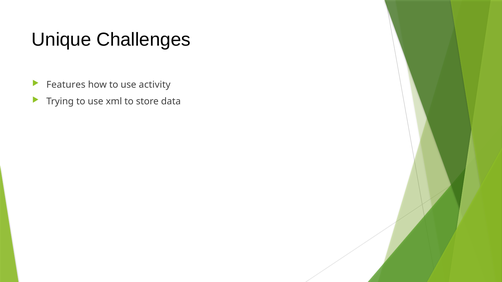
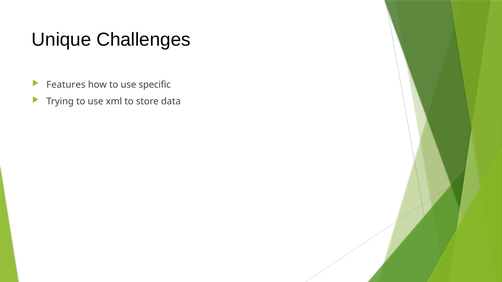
activity: activity -> specific
